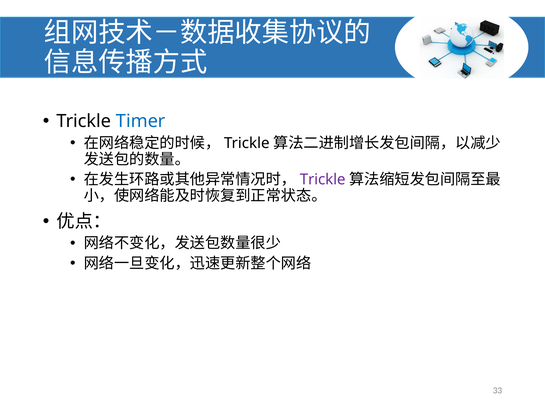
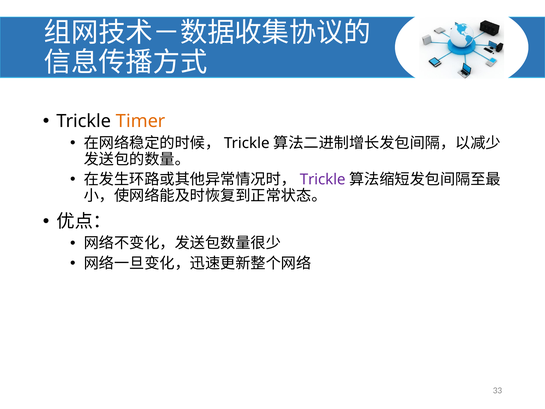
Timer colour: blue -> orange
